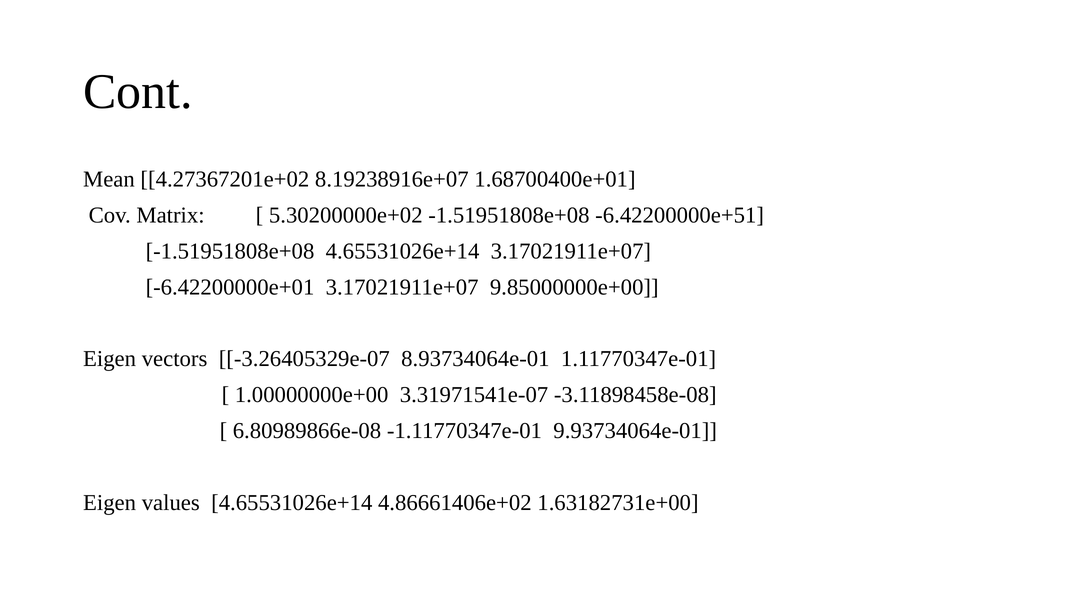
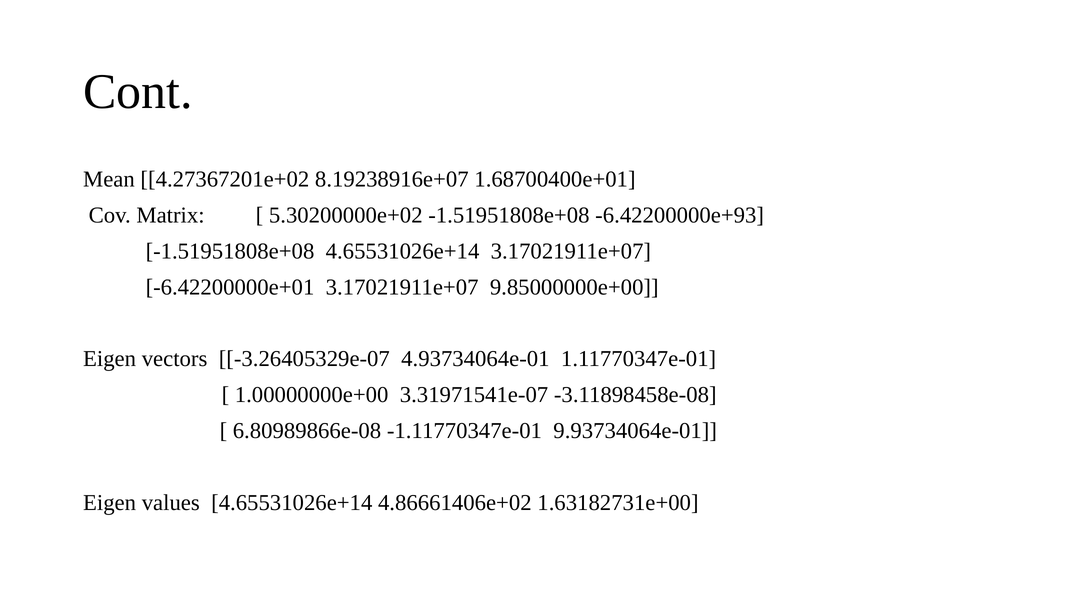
-6.42200000e+51: -6.42200000e+51 -> -6.42200000e+93
8.93734064e-01: 8.93734064e-01 -> 4.93734064e-01
